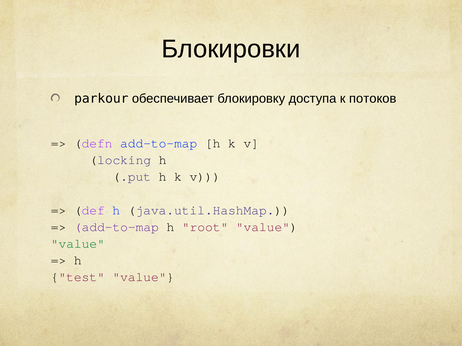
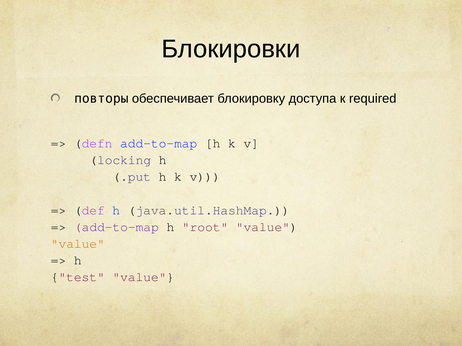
parkour: parkour -> повторы
потоков: потоков -> required
value at (78, 244) colour: green -> orange
